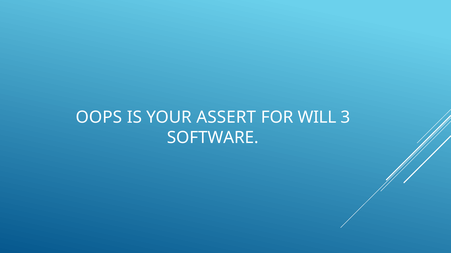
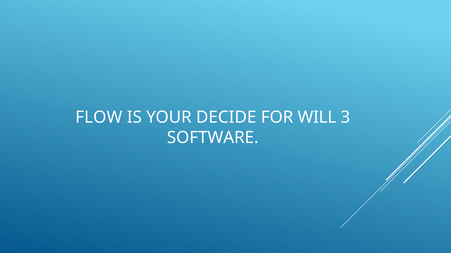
OOPS: OOPS -> FLOW
ASSERT: ASSERT -> DECIDE
